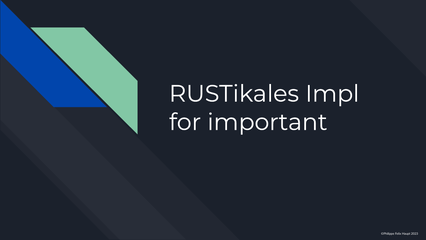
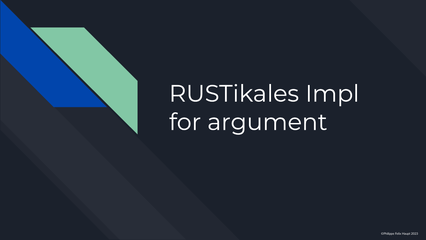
important: important -> argument
